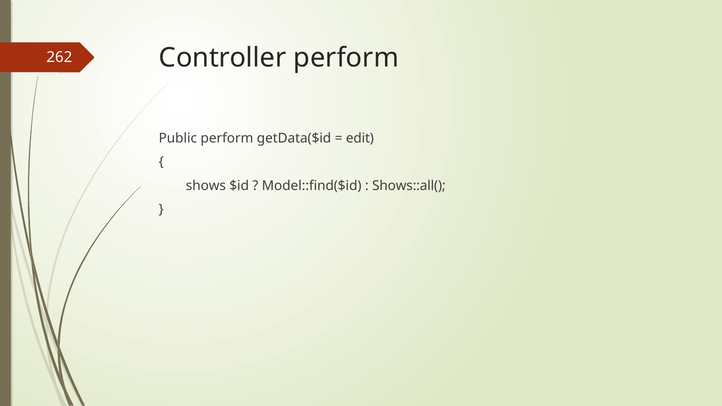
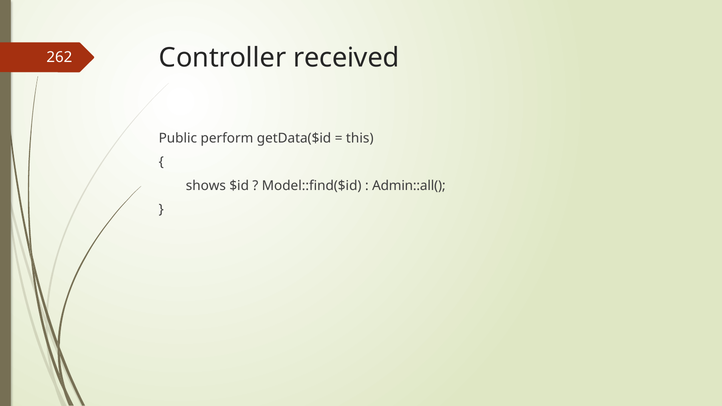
Controller perform: perform -> received
edit: edit -> this
Shows::all(: Shows::all( -> Admin::all(
